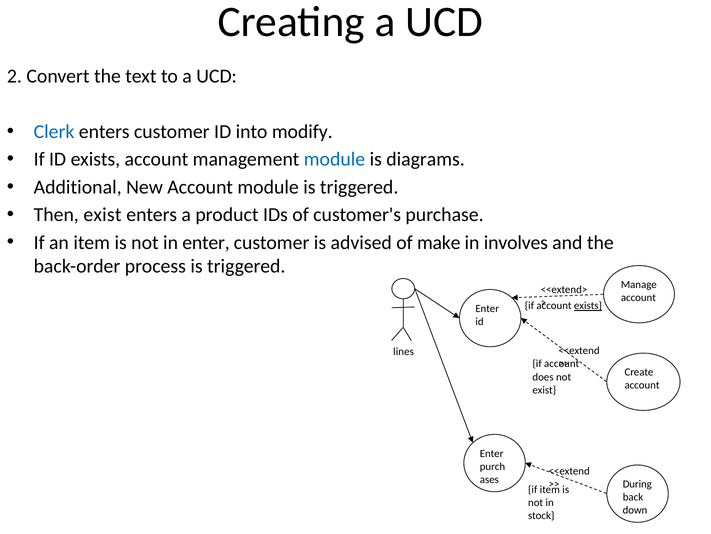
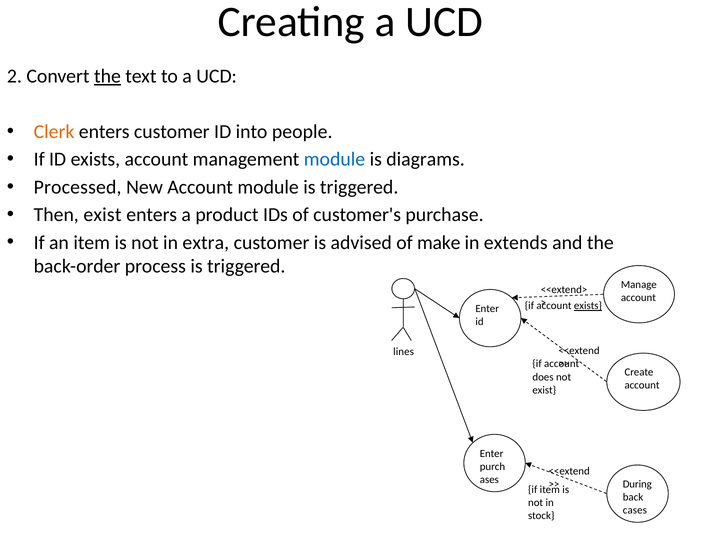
the at (107, 76) underline: none -> present
Clerk colour: blue -> orange
modify: modify -> people
Additional: Additional -> Processed
in enter: enter -> extra
involves: involves -> extends
down: down -> cases
